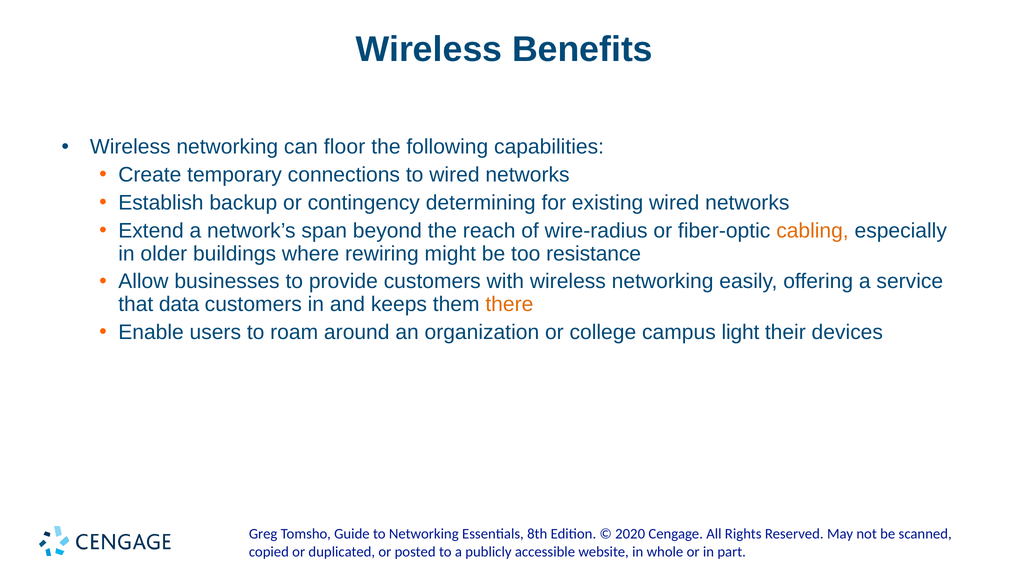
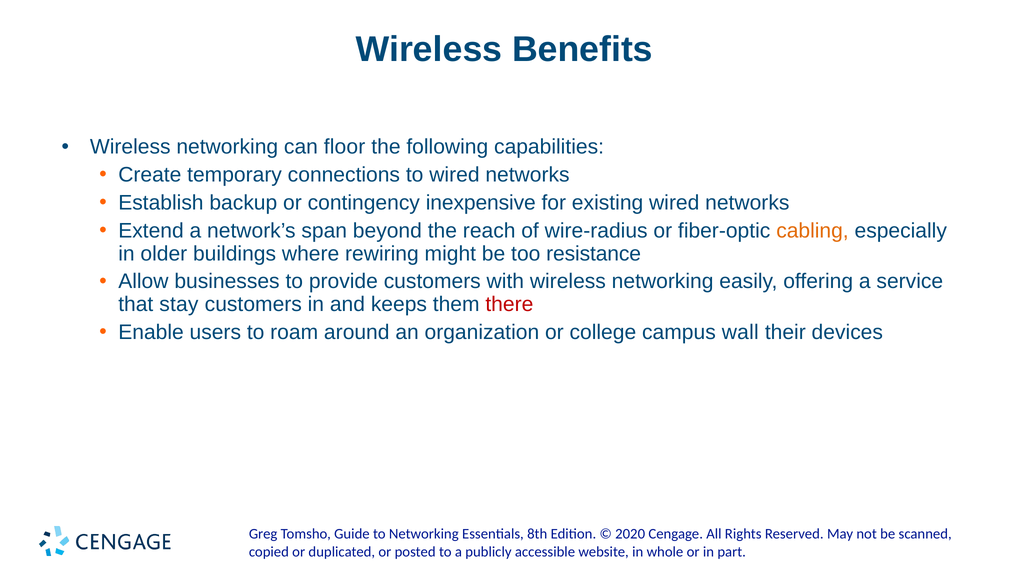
determining: determining -> inexpensive
data: data -> stay
there colour: orange -> red
light: light -> wall
